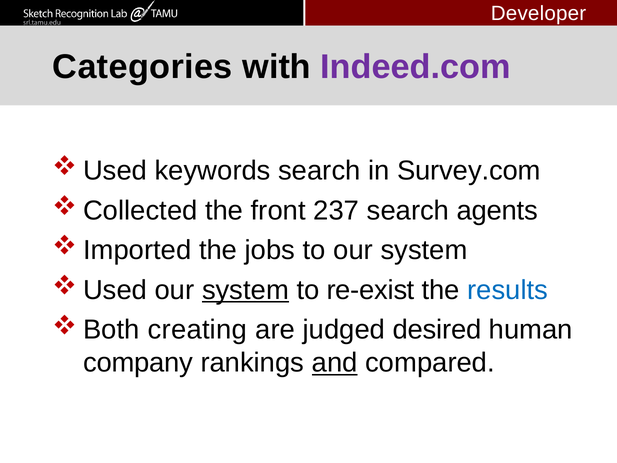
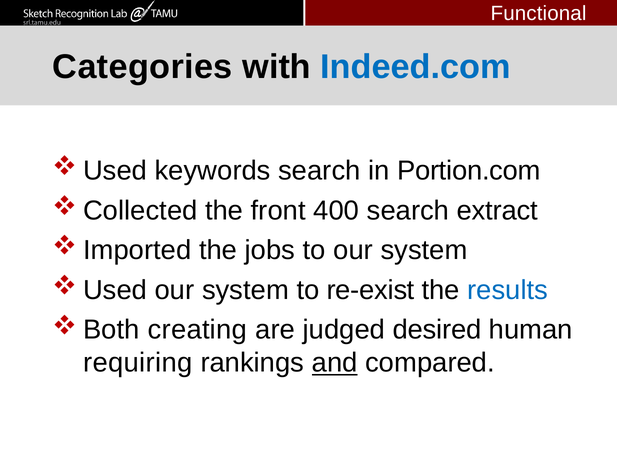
Developer: Developer -> Functional
Indeed.com colour: purple -> blue
Survey.com: Survey.com -> Portion.com
237: 237 -> 400
agents: agents -> extract
system at (245, 290) underline: present -> none
company: company -> requiring
